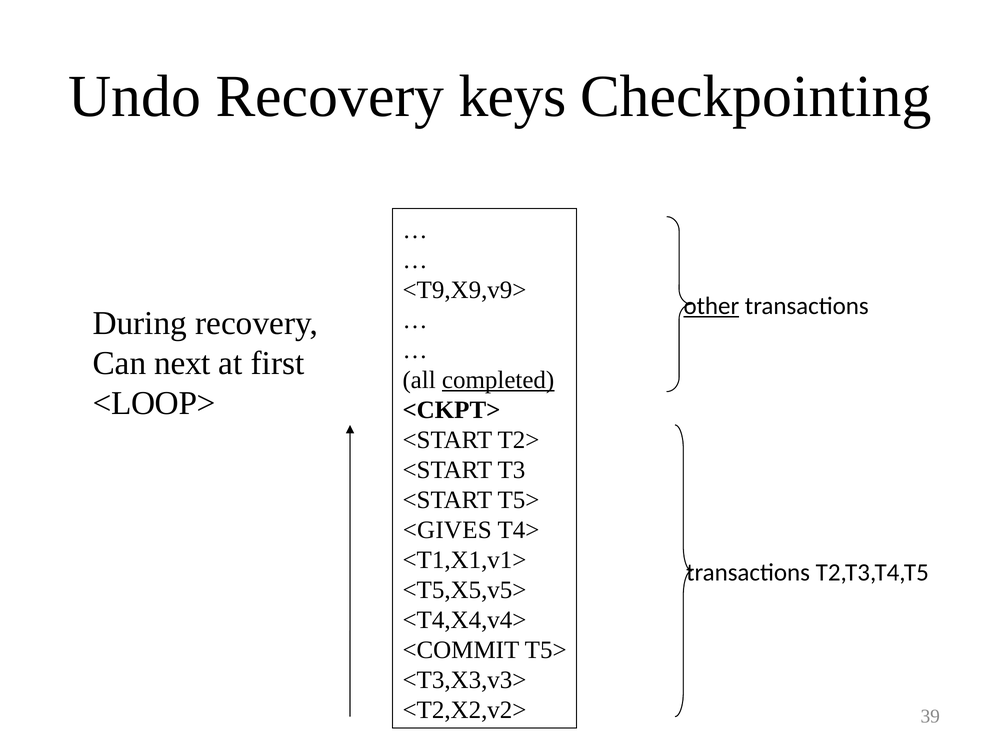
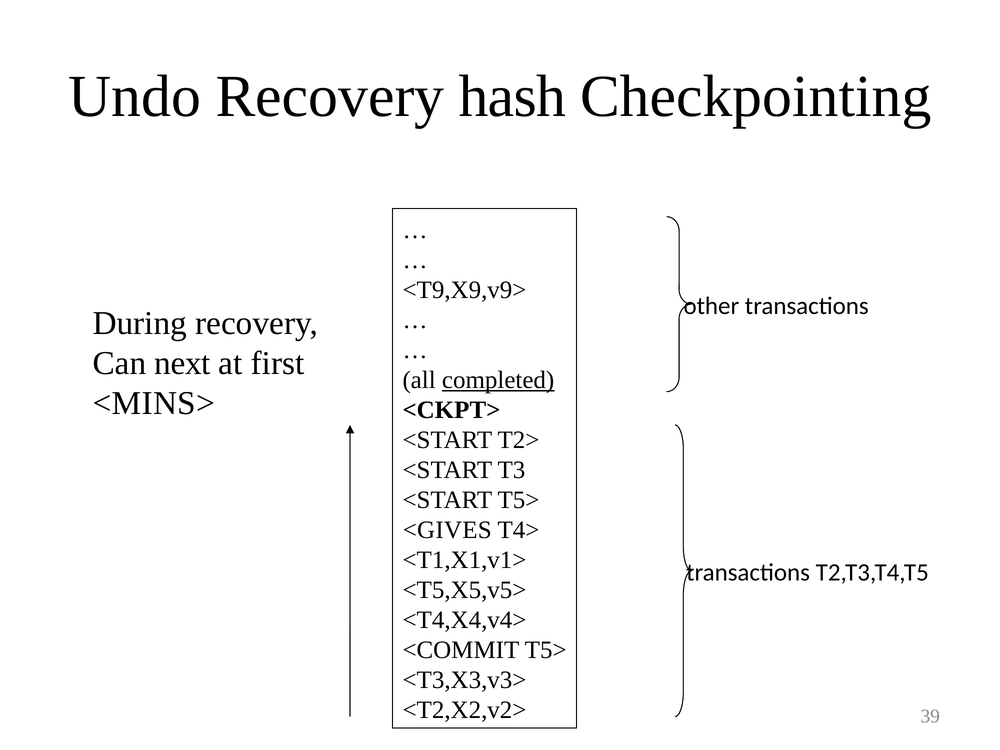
keys: keys -> hash
other underline: present -> none
<LOOP>: <LOOP> -> <MINS>
